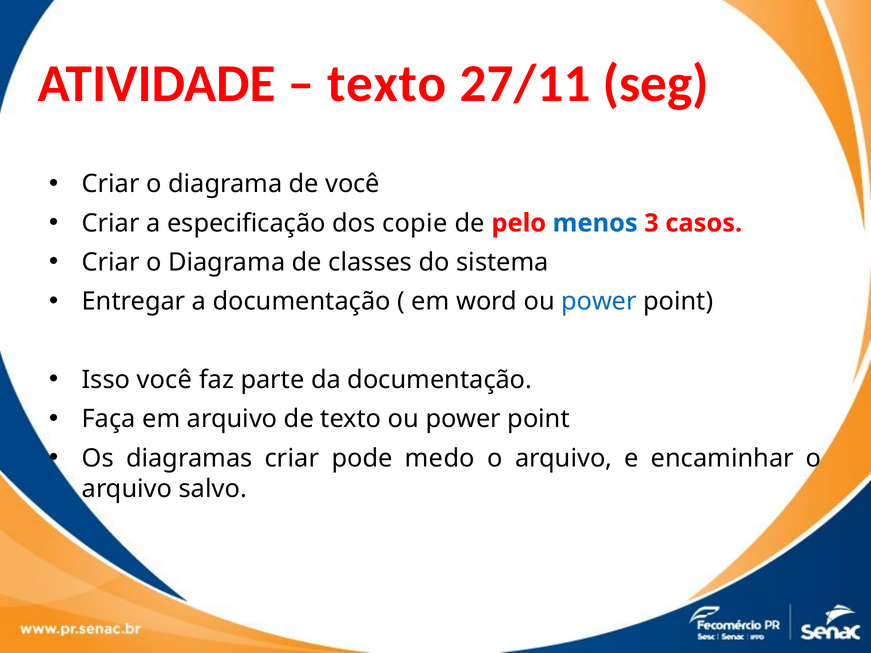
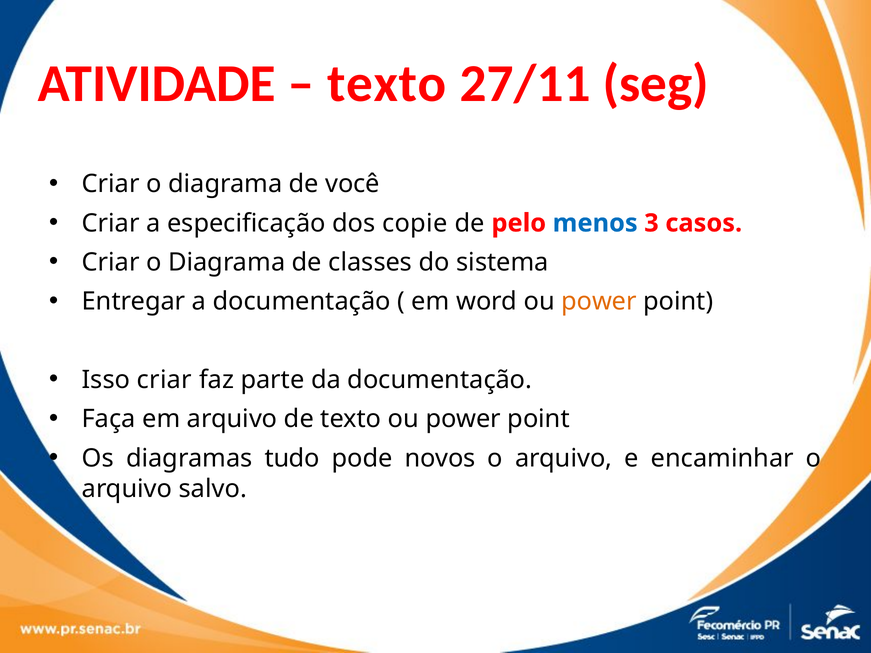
power at (599, 302) colour: blue -> orange
Isso você: você -> criar
diagramas criar: criar -> tudo
medo: medo -> novos
